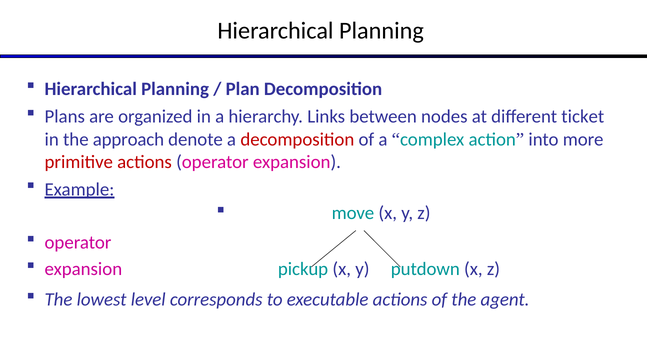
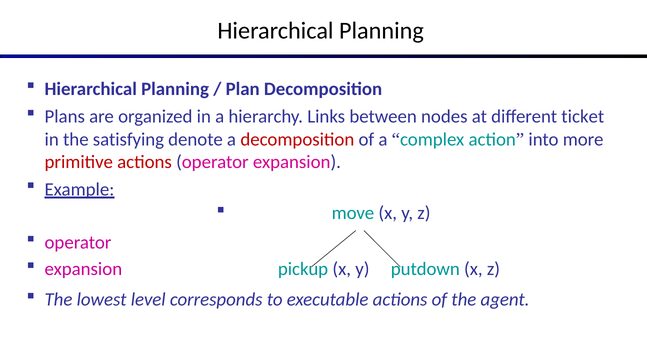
approach: approach -> satisfying
